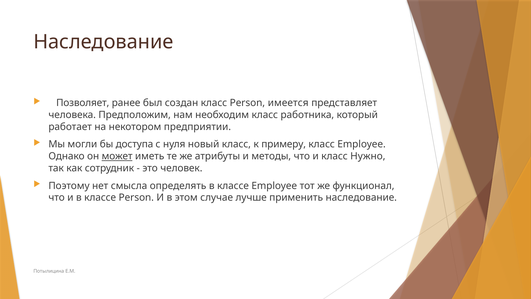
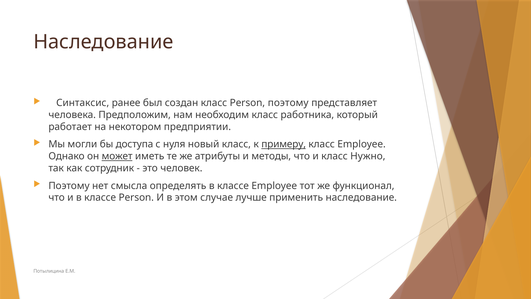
Позволяет: Позволяет -> Синтаксис
Person имеется: имеется -> поэтому
примеру underline: none -> present
